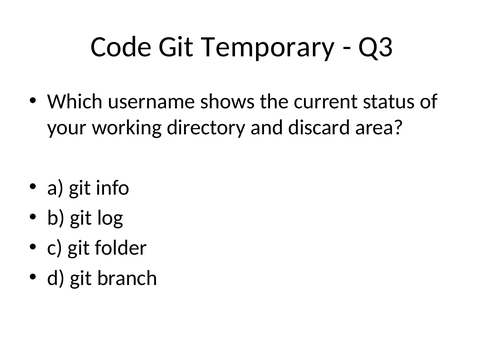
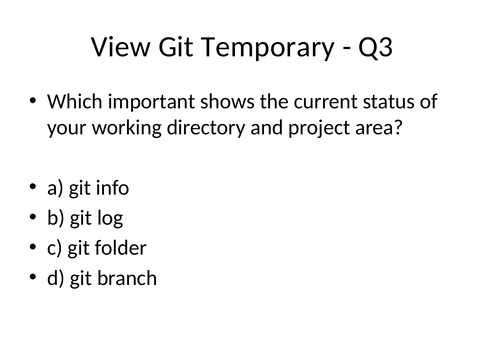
Code: Code -> View
username: username -> important
discard: discard -> project
